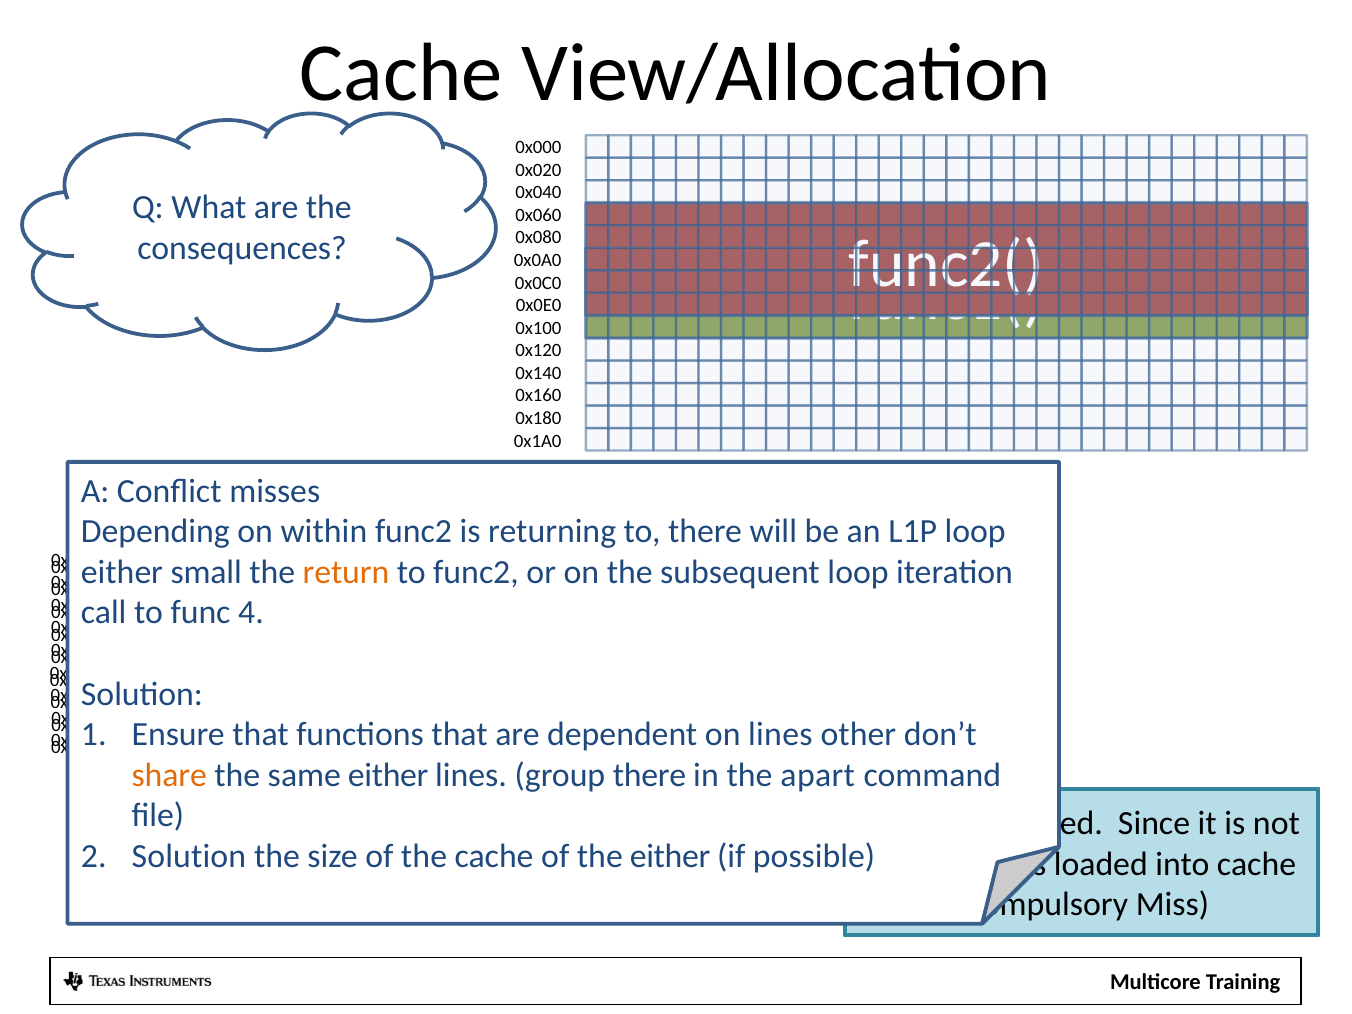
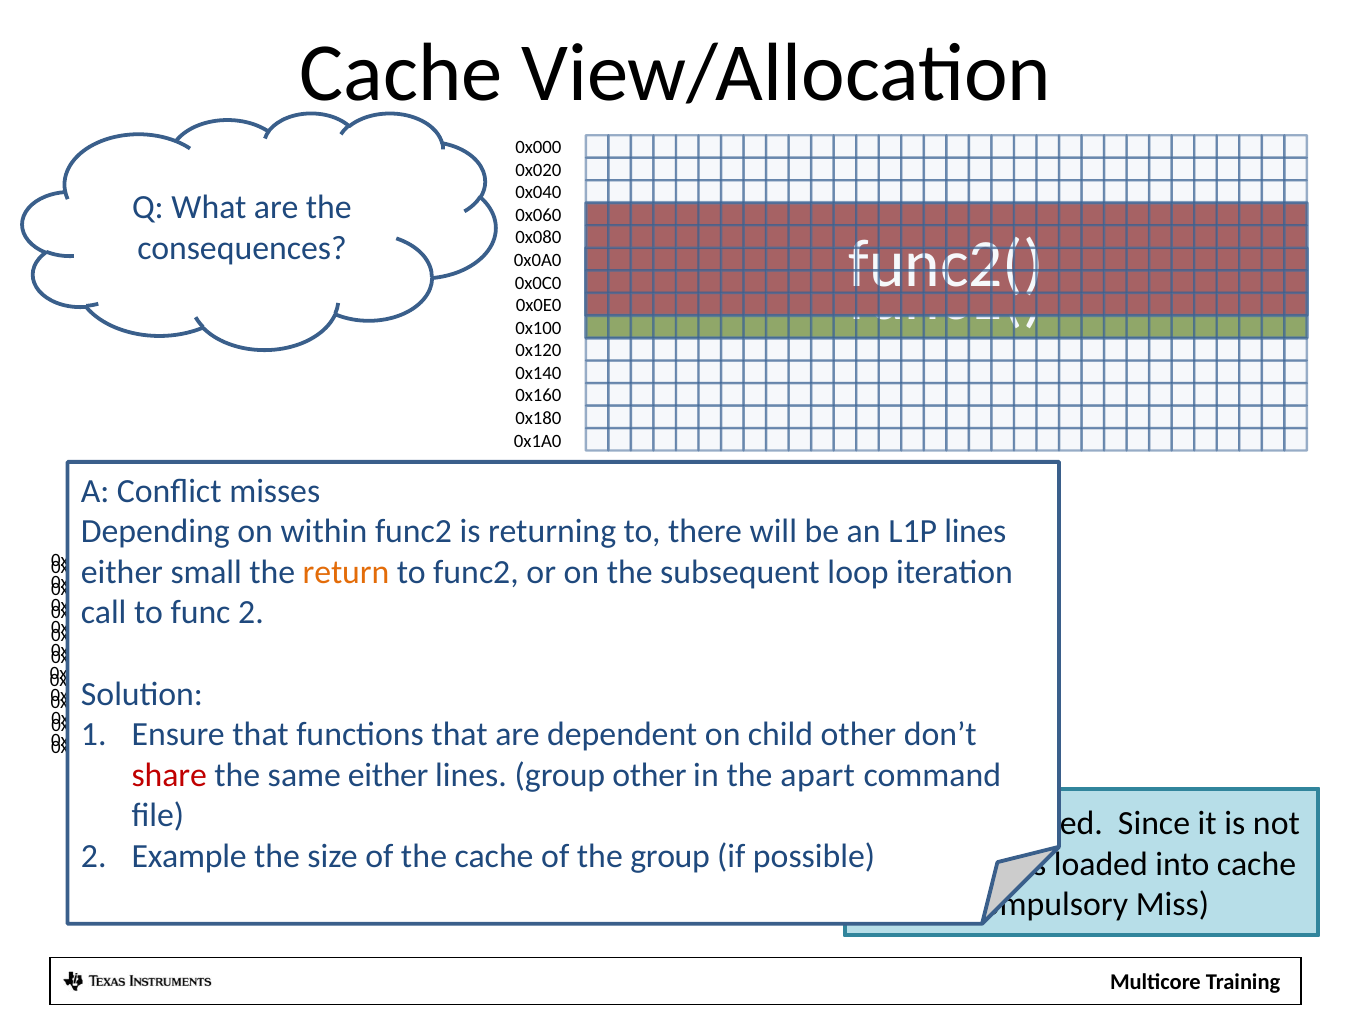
L1P loop: loop -> lines
func 4: 4 -> 2
on lines: lines -> child
share colour: orange -> red
group there: there -> other
2 Solution: Solution -> Example
the either: either -> group
